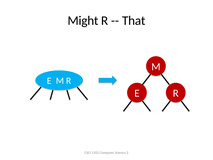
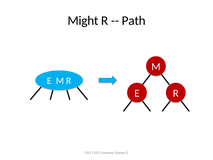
That: That -> Path
